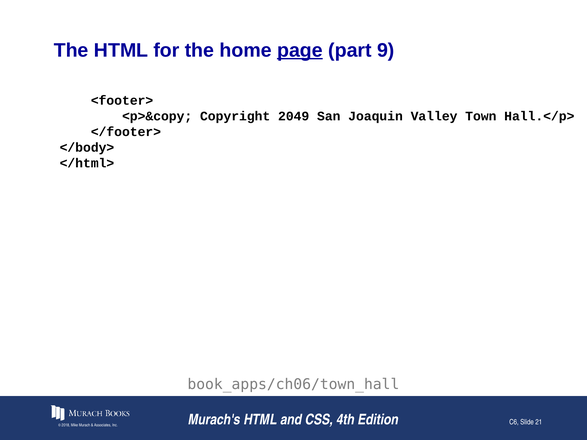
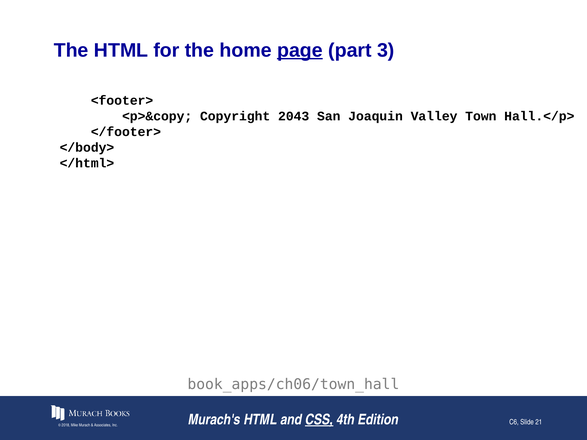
9: 9 -> 3
2049: 2049 -> 2043
CSS underline: none -> present
